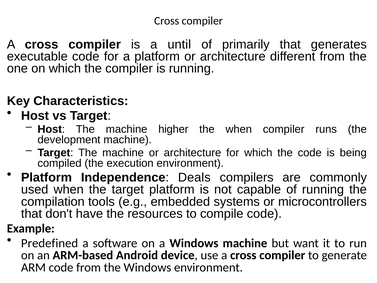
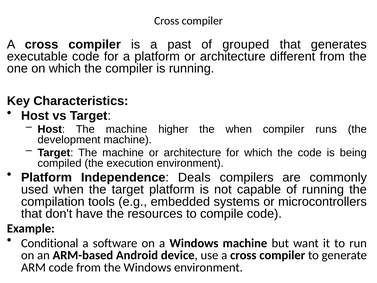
until: until -> past
primarily: primarily -> grouped
Predefined: Predefined -> Conditional
